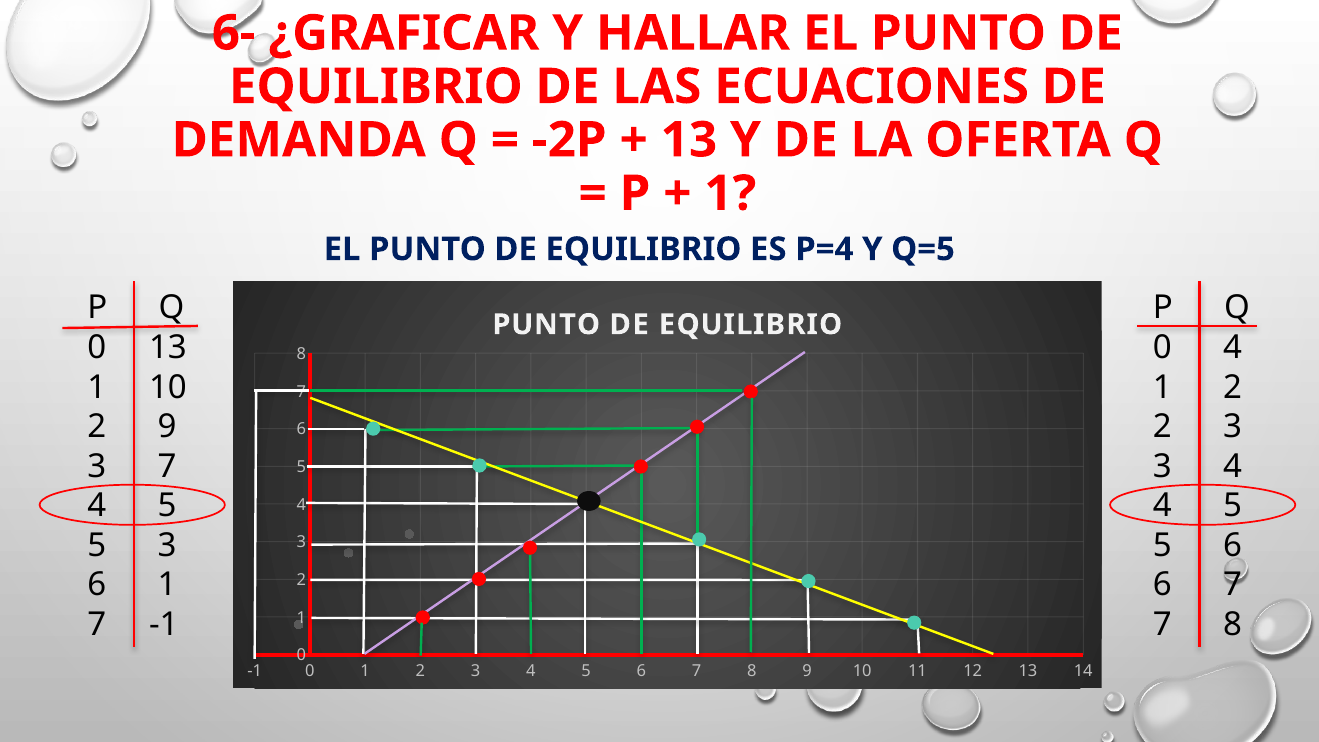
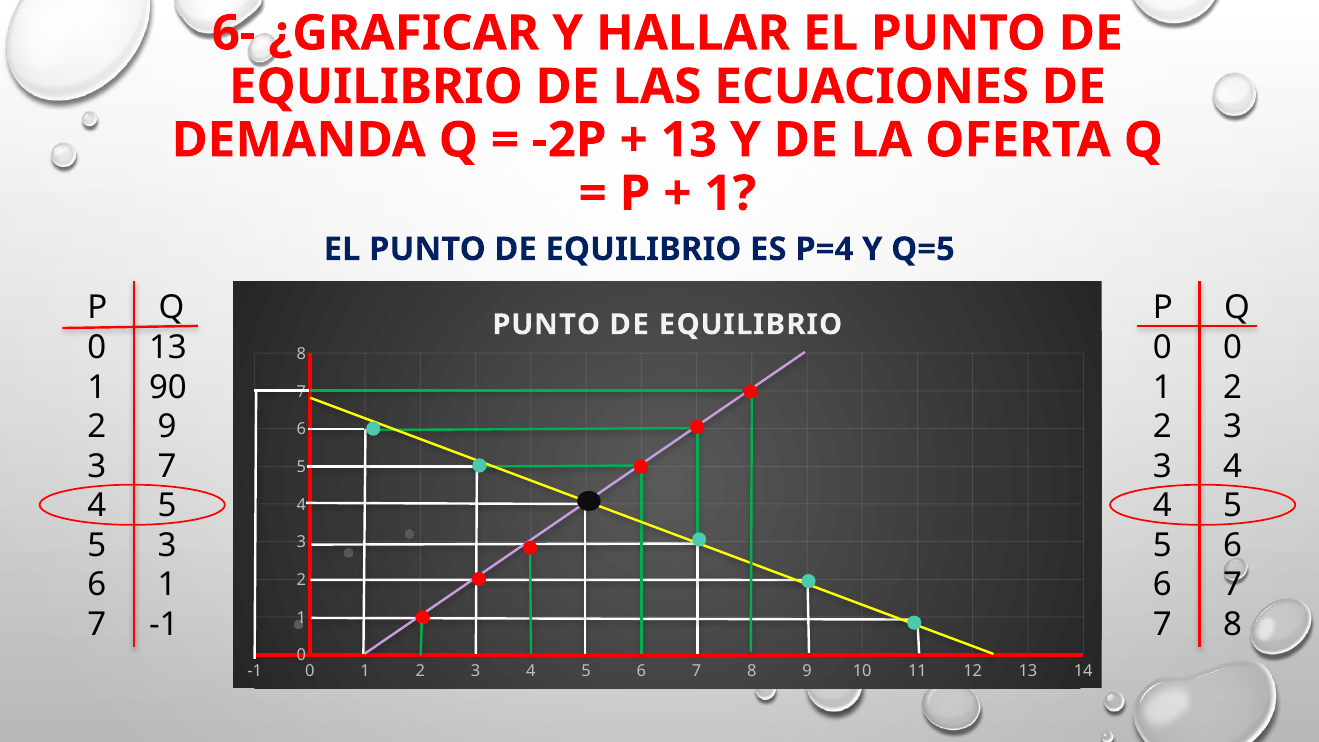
0 4: 4 -> 0
1 10: 10 -> 90
